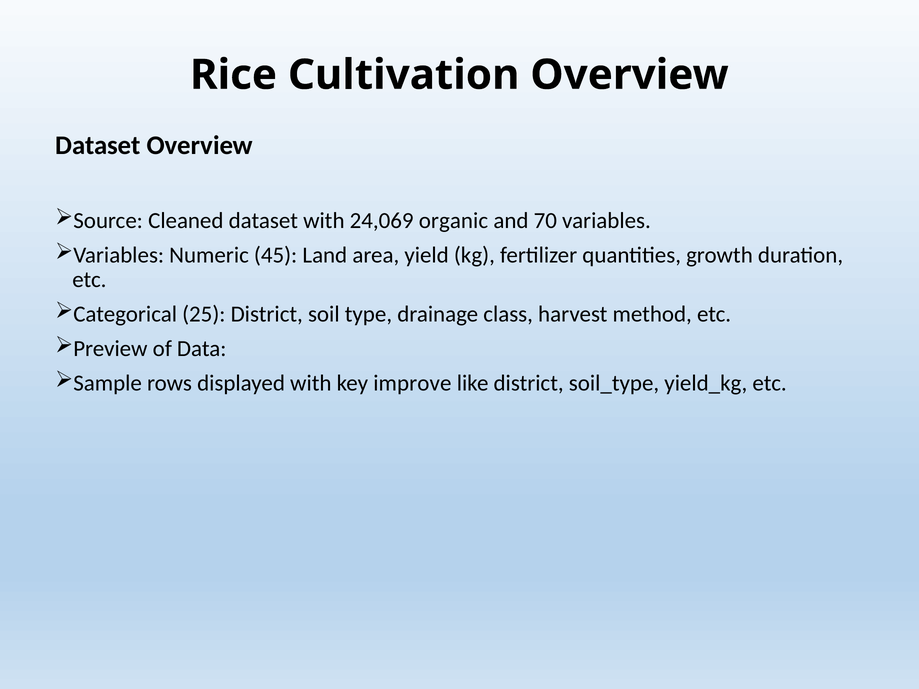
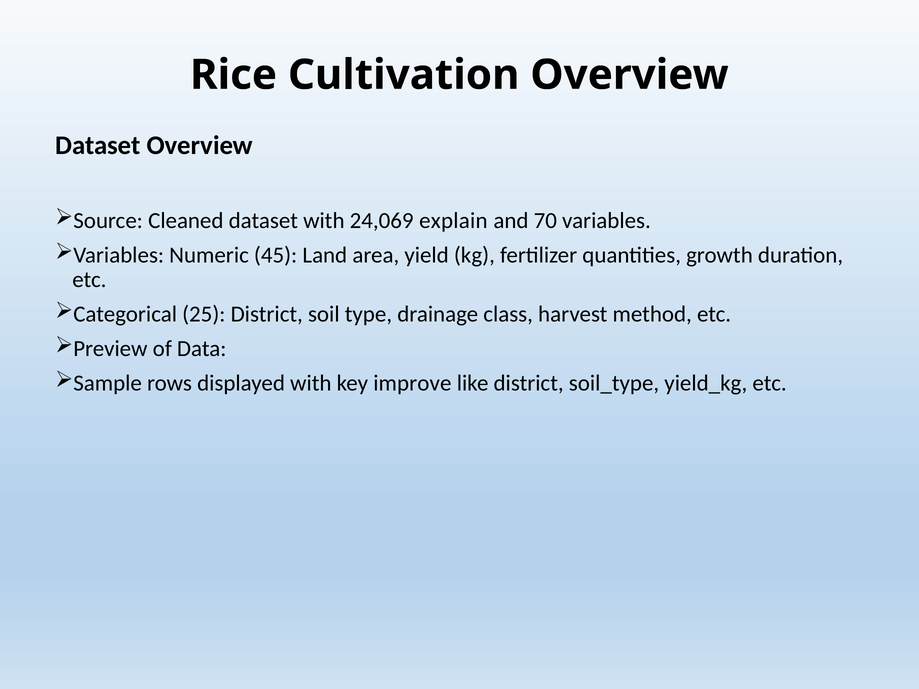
organic: organic -> explain
